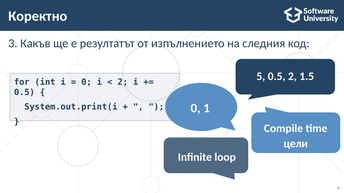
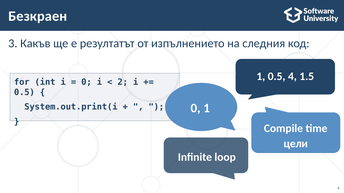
Коректно: Коректно -> Безкраен
5 at (261, 77): 5 -> 1
0.5 2: 2 -> 4
